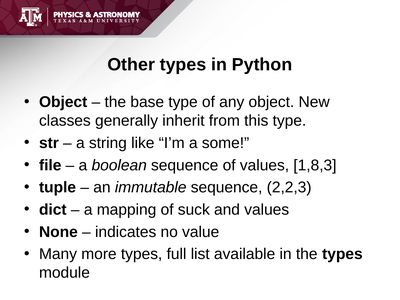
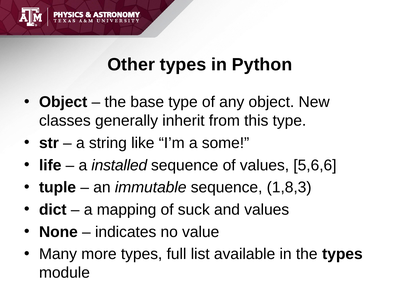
file: file -> life
boolean: boolean -> installed
1,8,3: 1,8,3 -> 5,6,6
2,2,3: 2,2,3 -> 1,8,3
